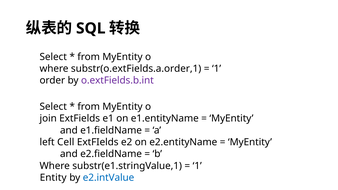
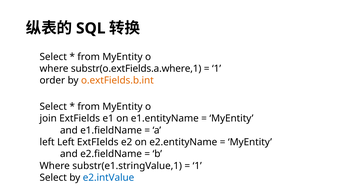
substr(o.extFields.a.order,1: substr(o.extFields.a.order,1 -> substr(o.extFields.a.where,1
o.extFields.b.int colour: purple -> orange
left Cell: Cell -> Left
Entity at (53, 178): Entity -> Select
